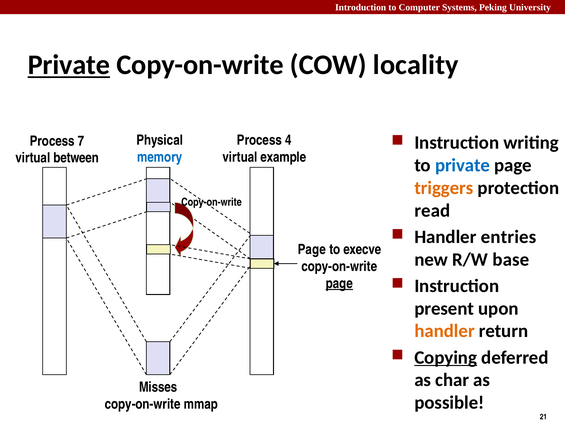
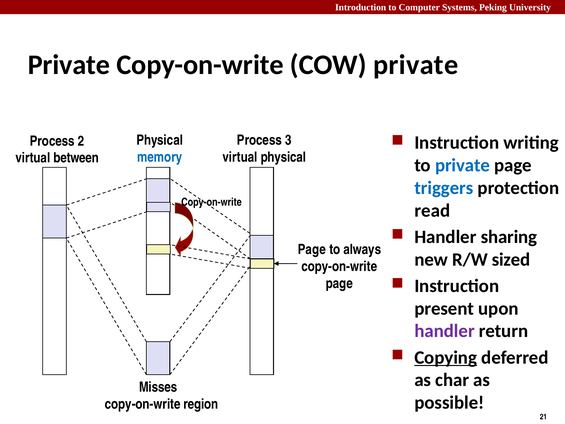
Private at (69, 65) underline: present -> none
COW locality: locality -> private
4: 4 -> 3
7: 7 -> 2
virtual example: example -> physical
triggers colour: orange -> blue
entries: entries -> sharing
execve: execve -> always
base: base -> sized
page at (339, 283) underline: present -> none
handler at (445, 331) colour: orange -> purple
mmap: mmap -> region
